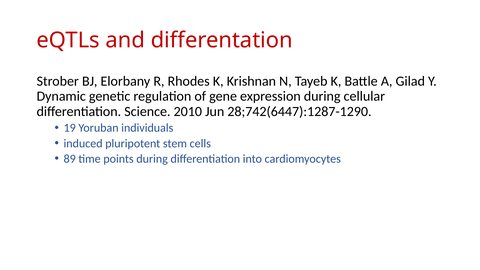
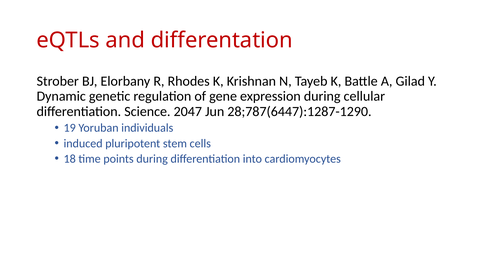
2010: 2010 -> 2047
28;742(6447):1287-1290: 28;742(6447):1287-1290 -> 28;787(6447):1287-1290
89: 89 -> 18
